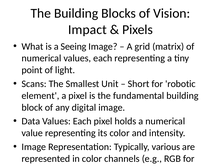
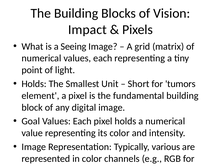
Scans at (34, 84): Scans -> Holds
robotic: robotic -> tumors
Data: Data -> Goal
